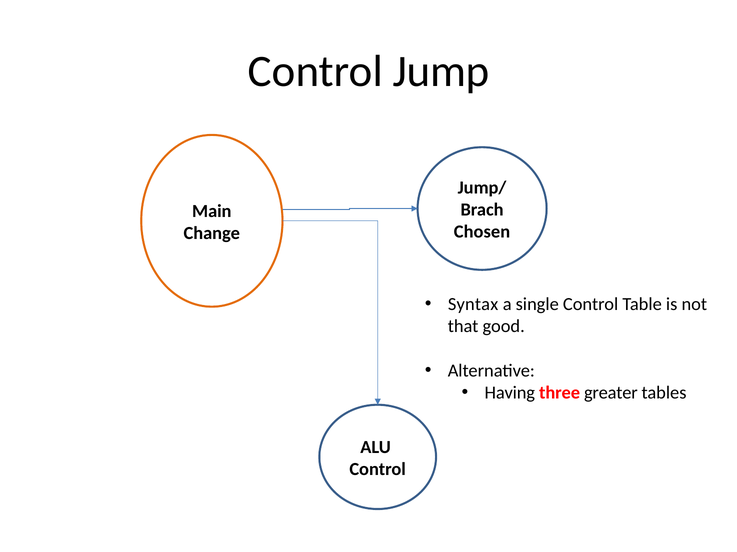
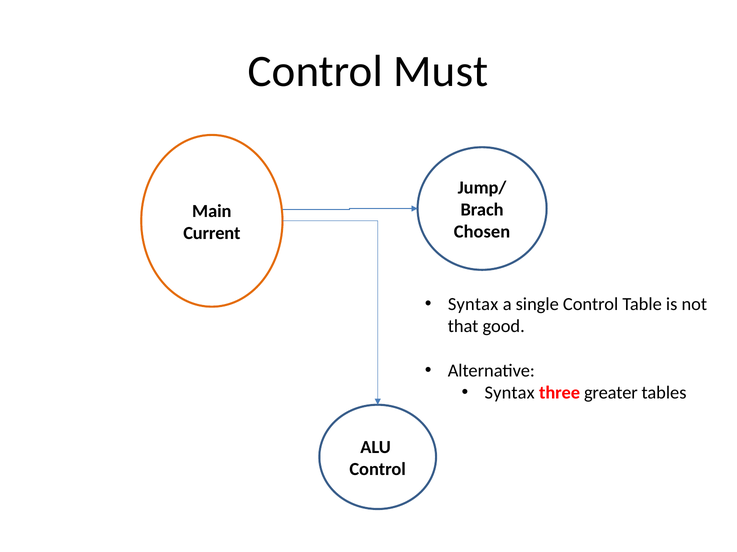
Jump: Jump -> Must
Change: Change -> Current
Having at (510, 393): Having -> Syntax
